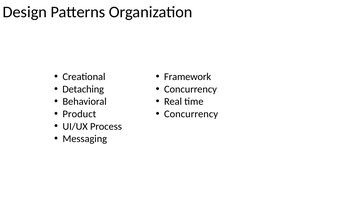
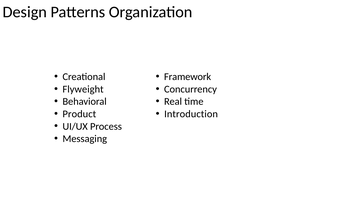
Detaching: Detaching -> Flyweight
Concurrency at (191, 114): Concurrency -> Introduction
